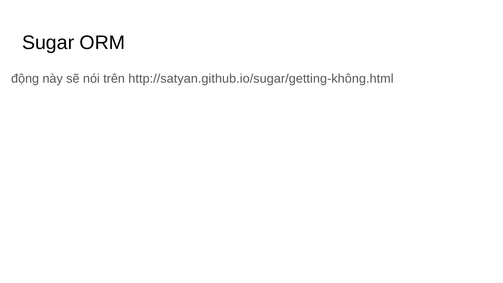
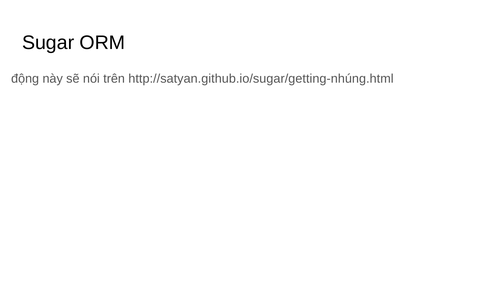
http://satyan.github.io/sugar/getting-không.html: http://satyan.github.io/sugar/getting-không.html -> http://satyan.github.io/sugar/getting-nhúng.html
